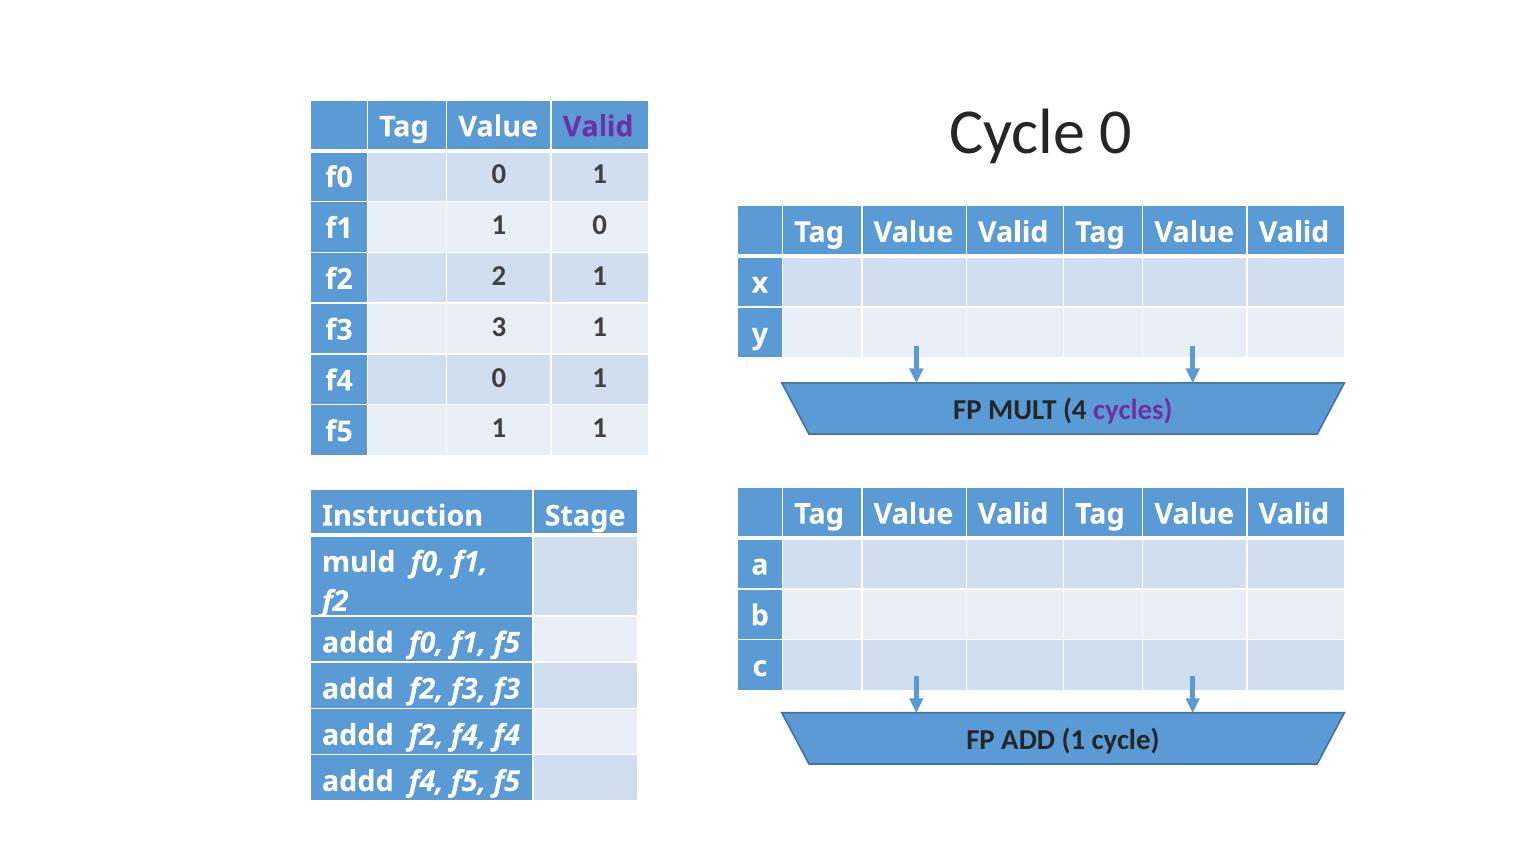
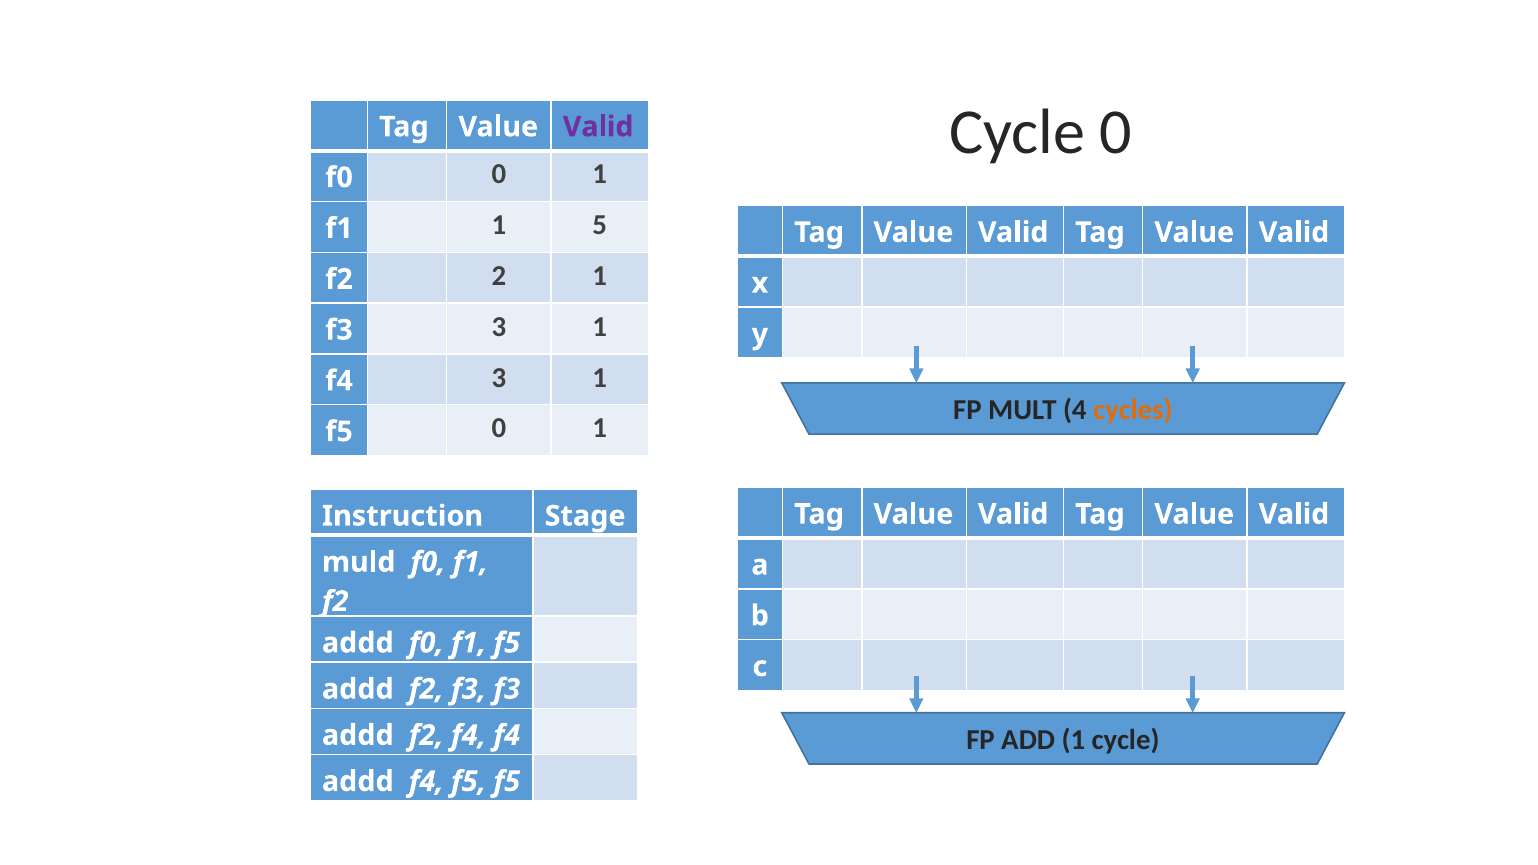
1 0: 0 -> 5
f4 0: 0 -> 3
cycles colour: purple -> orange
f5 1: 1 -> 0
